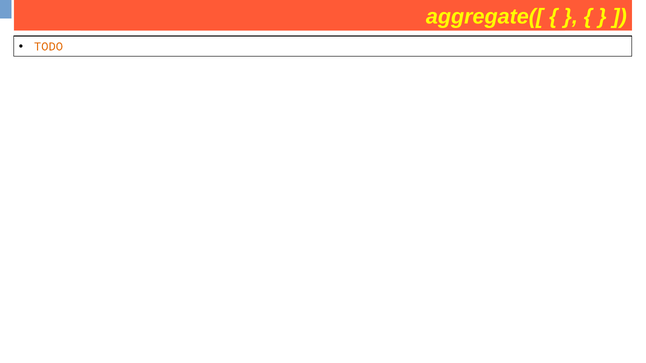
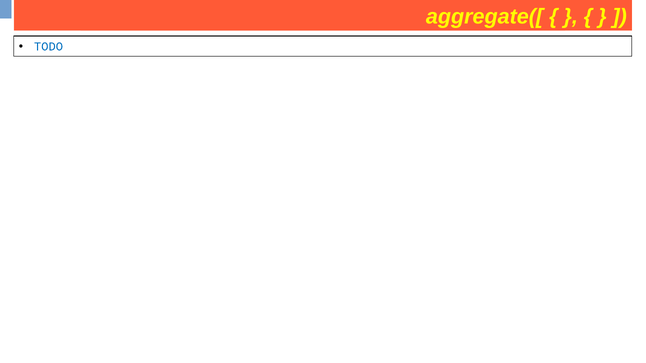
TODO colour: orange -> blue
